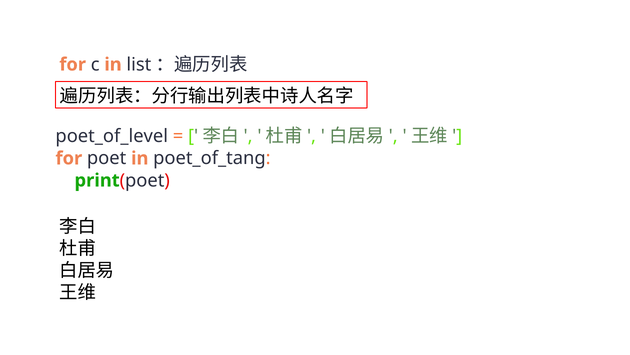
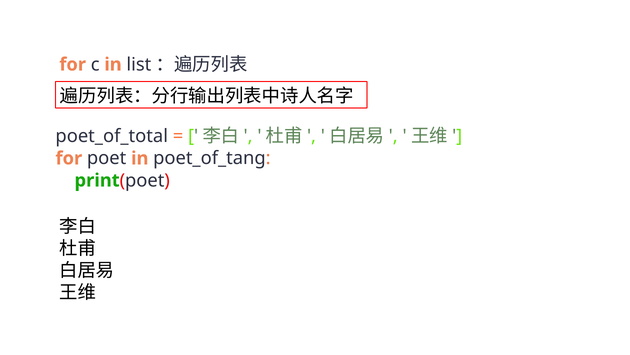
poet_of_level: poet_of_level -> poet_of_total
